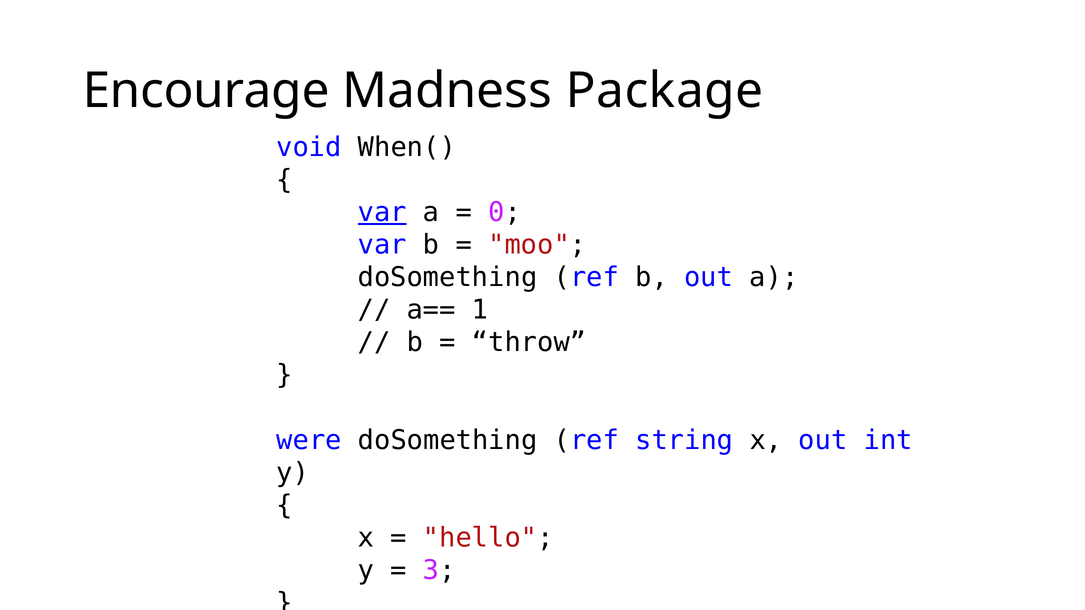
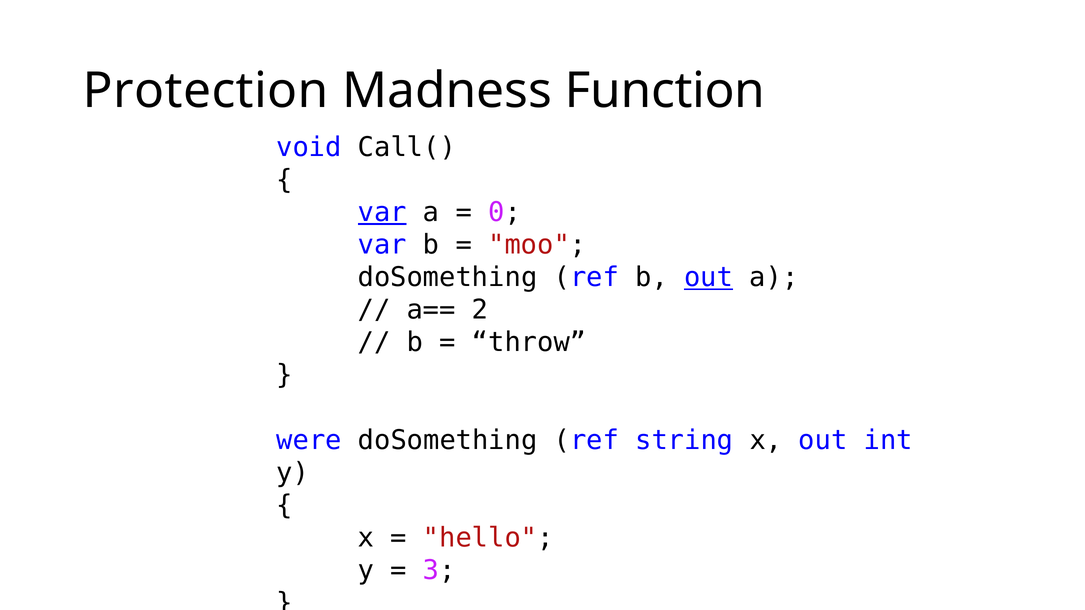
Encourage: Encourage -> Protection
Package: Package -> Function
When(: When( -> Call(
out at (709, 278) underline: none -> present
1: 1 -> 2
